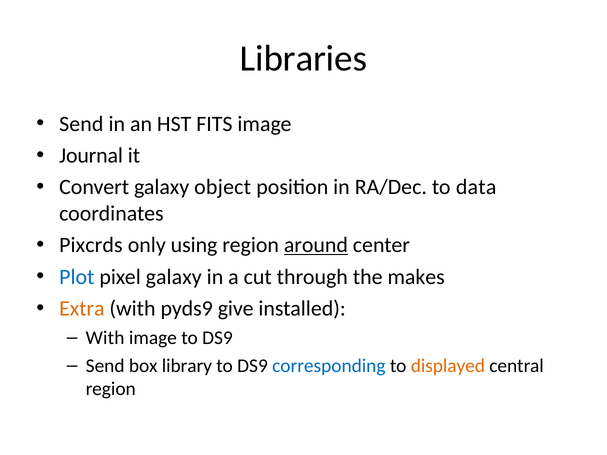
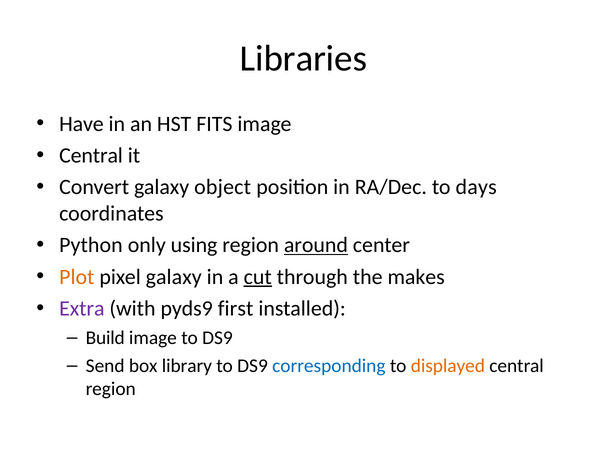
Send at (81, 124): Send -> Have
Journal at (91, 156): Journal -> Central
data: data -> days
Pixcrds: Pixcrds -> Python
Plot colour: blue -> orange
cut underline: none -> present
Extra colour: orange -> purple
give: give -> first
With at (105, 338): With -> Build
